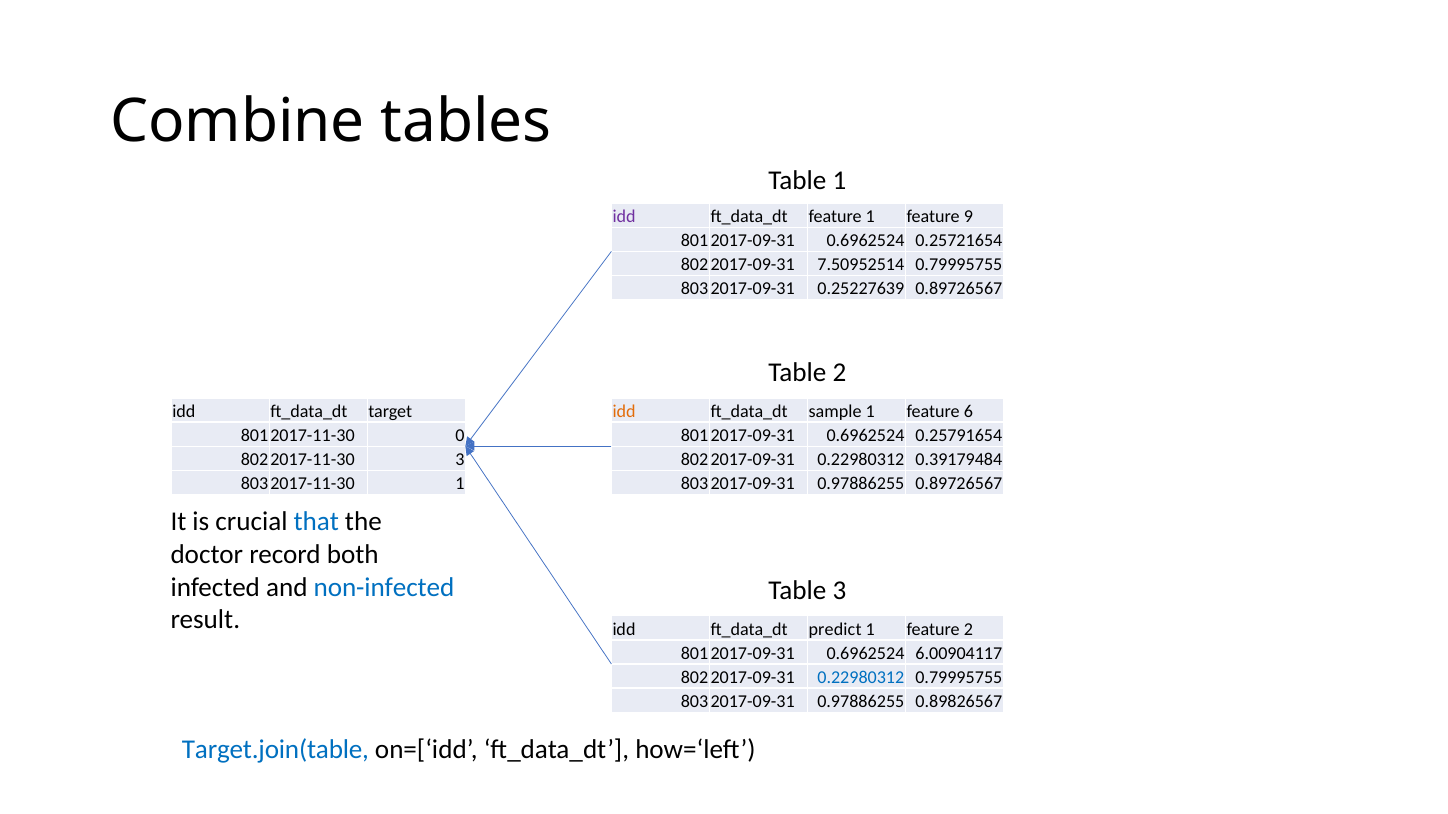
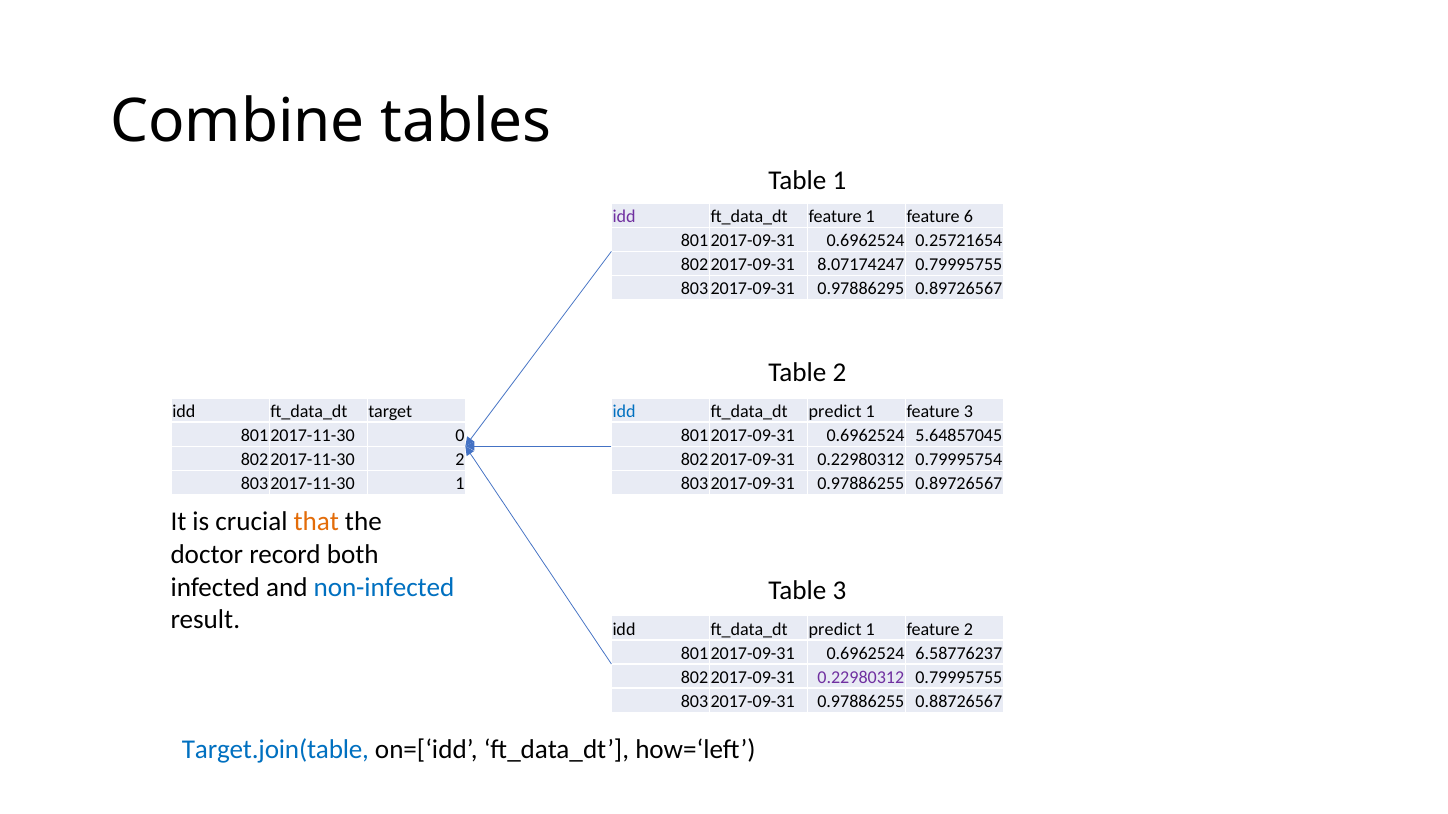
9: 9 -> 6
7.50952514: 7.50952514 -> 8.07174247
0.25227639: 0.25227639 -> 0.97886295
idd at (624, 411) colour: orange -> blue
sample at (835, 411): sample -> predict
feature 6: 6 -> 3
0.25791654: 0.25791654 -> 5.64857045
3 at (460, 460): 3 -> 2
0.39179484: 0.39179484 -> 0.79995754
that colour: blue -> orange
6.00904117: 6.00904117 -> 6.58776237
0.22980312 at (861, 678) colour: blue -> purple
0.89826567: 0.89826567 -> 0.88726567
